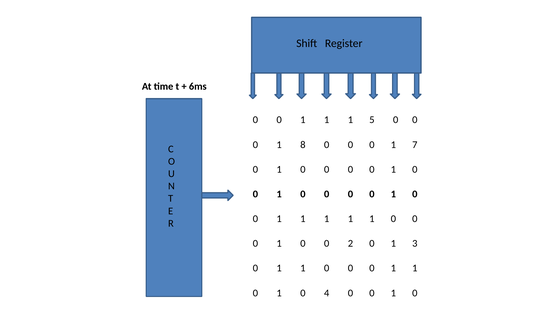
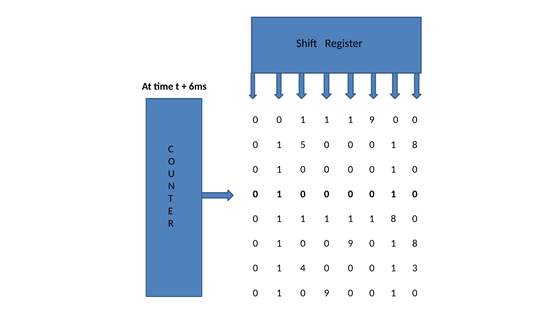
1 5: 5 -> 9
8: 8 -> 5
0 0 1 7: 7 -> 8
1 1 1 0: 0 -> 8
0 0 2: 2 -> 9
3 at (415, 243): 3 -> 8
1 at (303, 268): 1 -> 4
1 at (415, 268): 1 -> 3
1 0 4: 4 -> 9
